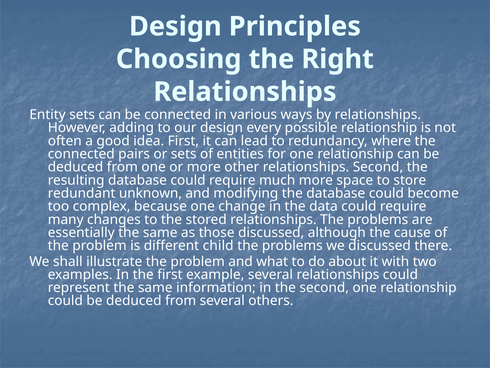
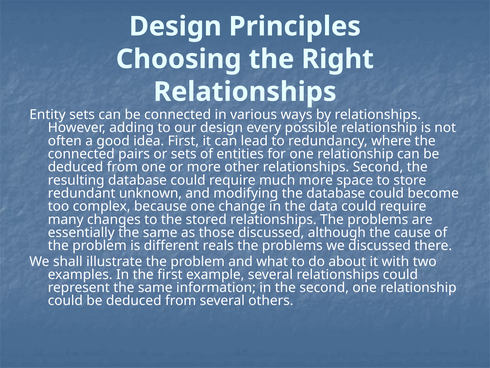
child: child -> reals
